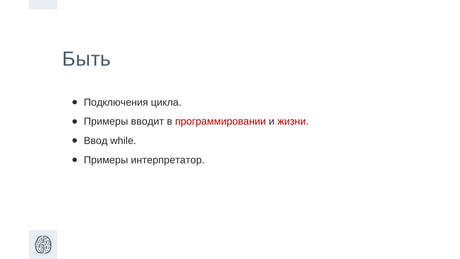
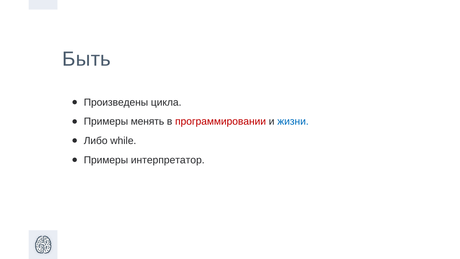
Подключения: Подключения -> Произведены
вводит: вводит -> менять
жизни colour: red -> blue
Ввод: Ввод -> Либо
